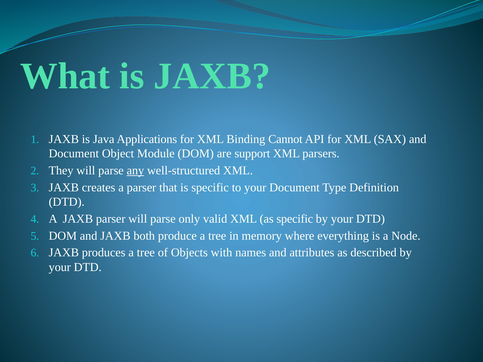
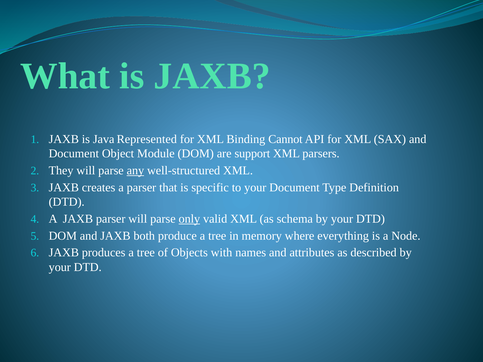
Applications: Applications -> Represented
only underline: none -> present
as specific: specific -> schema
